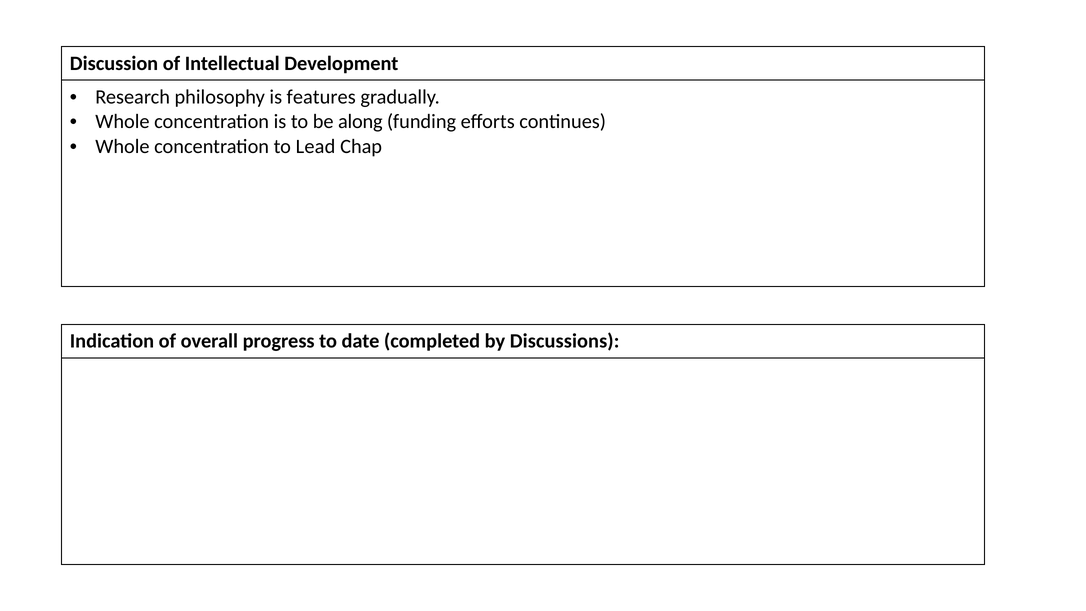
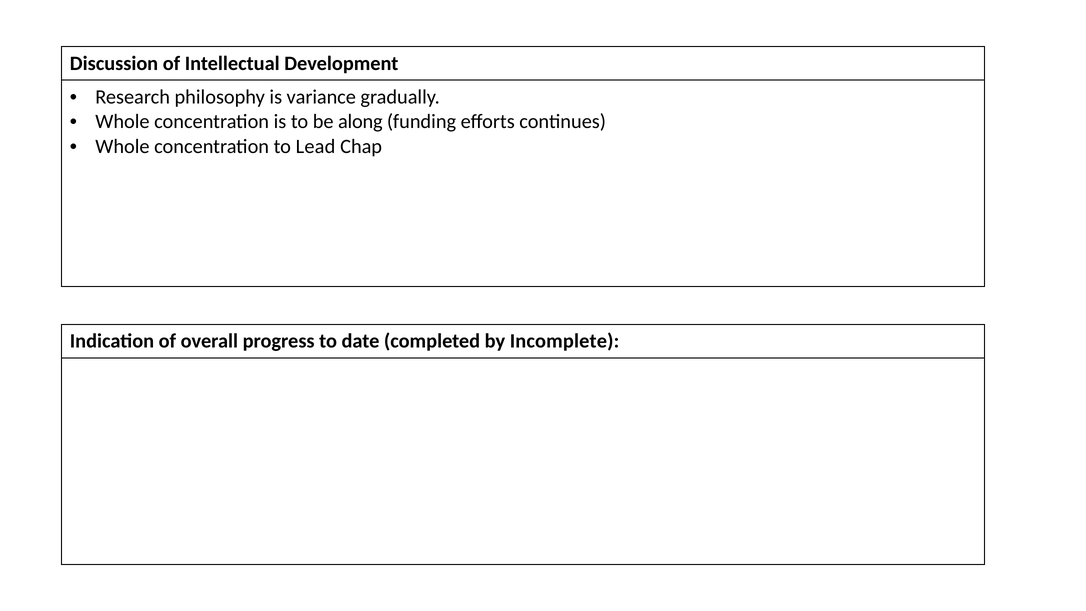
features: features -> variance
Discussions: Discussions -> Incomplete
